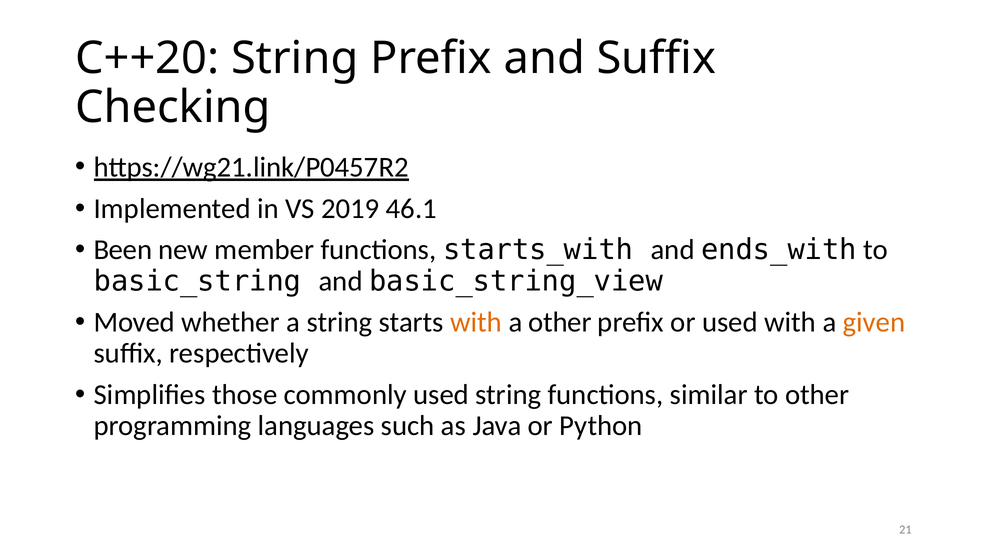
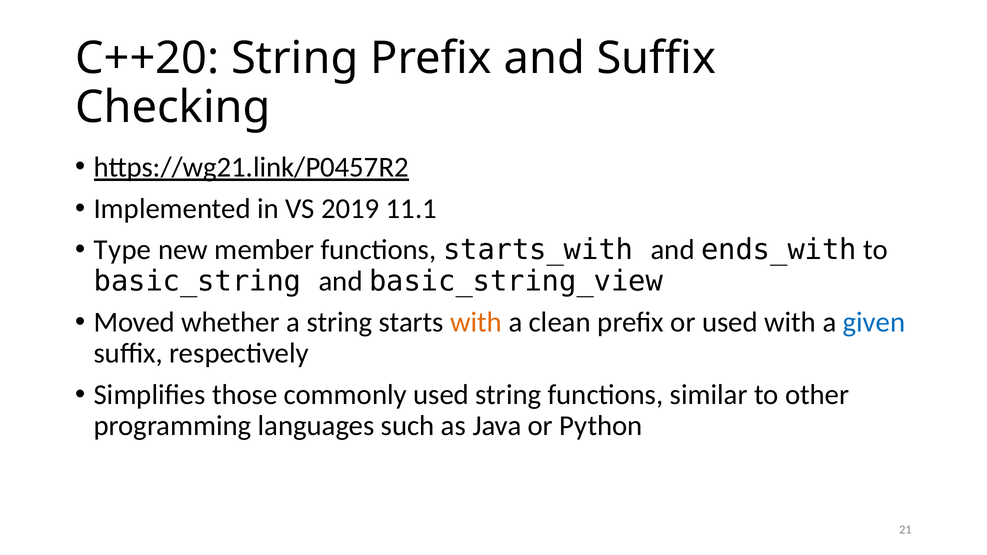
46.1: 46.1 -> 11.1
Been: Been -> Type
a other: other -> clean
given colour: orange -> blue
